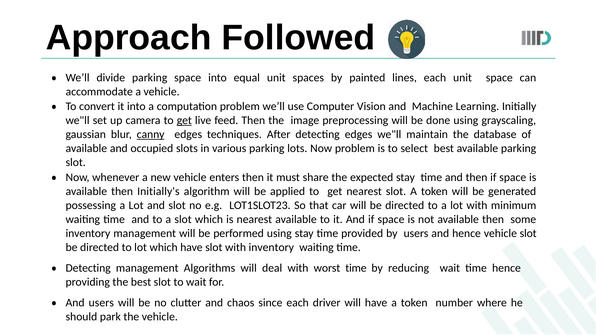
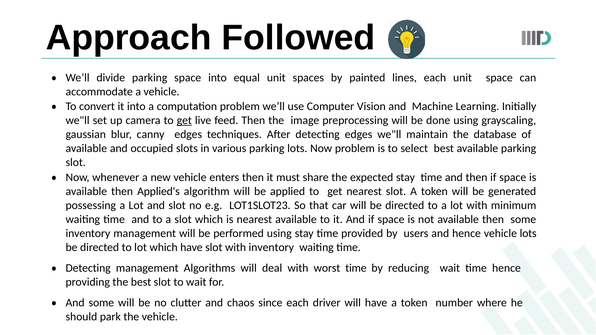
canny underline: present -> none
Initially's: Initially's -> Applied's
vehicle slot: slot -> lots
And users: users -> some
